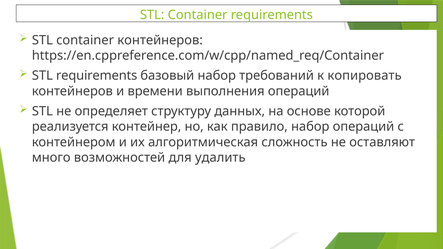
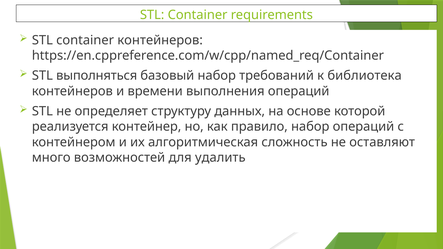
STL requirements: requirements -> выполняться
копировать: копировать -> библиотека
